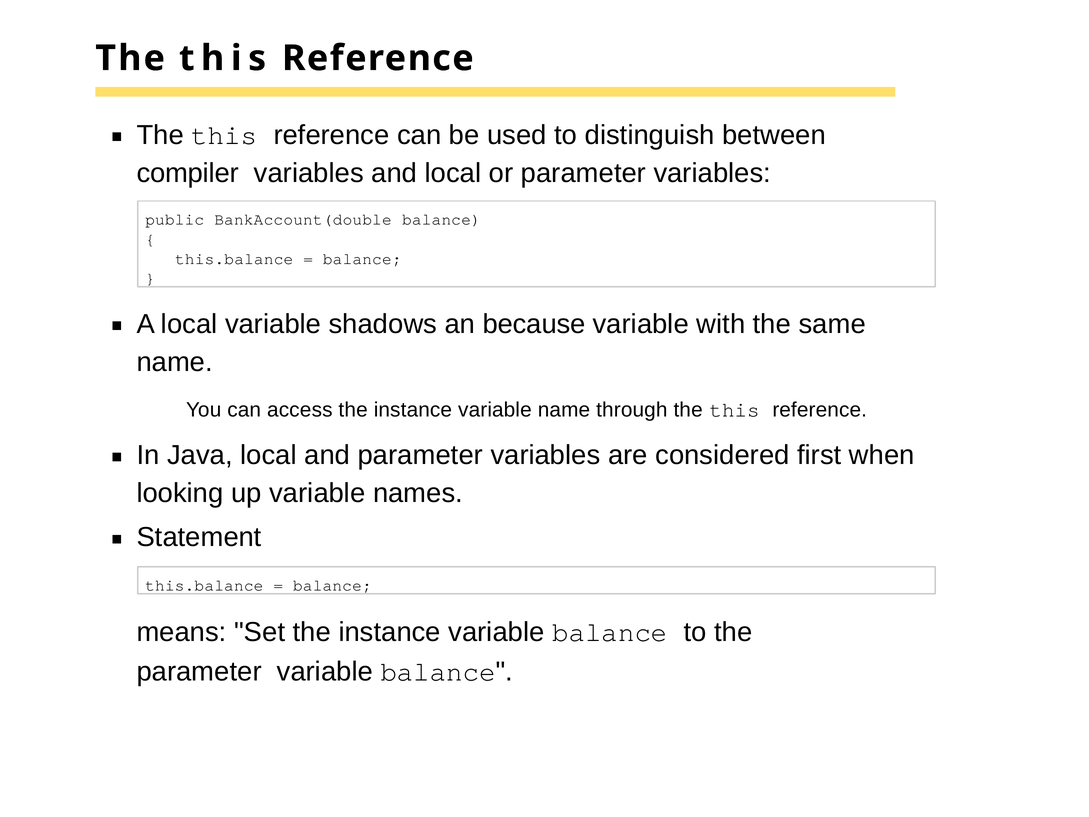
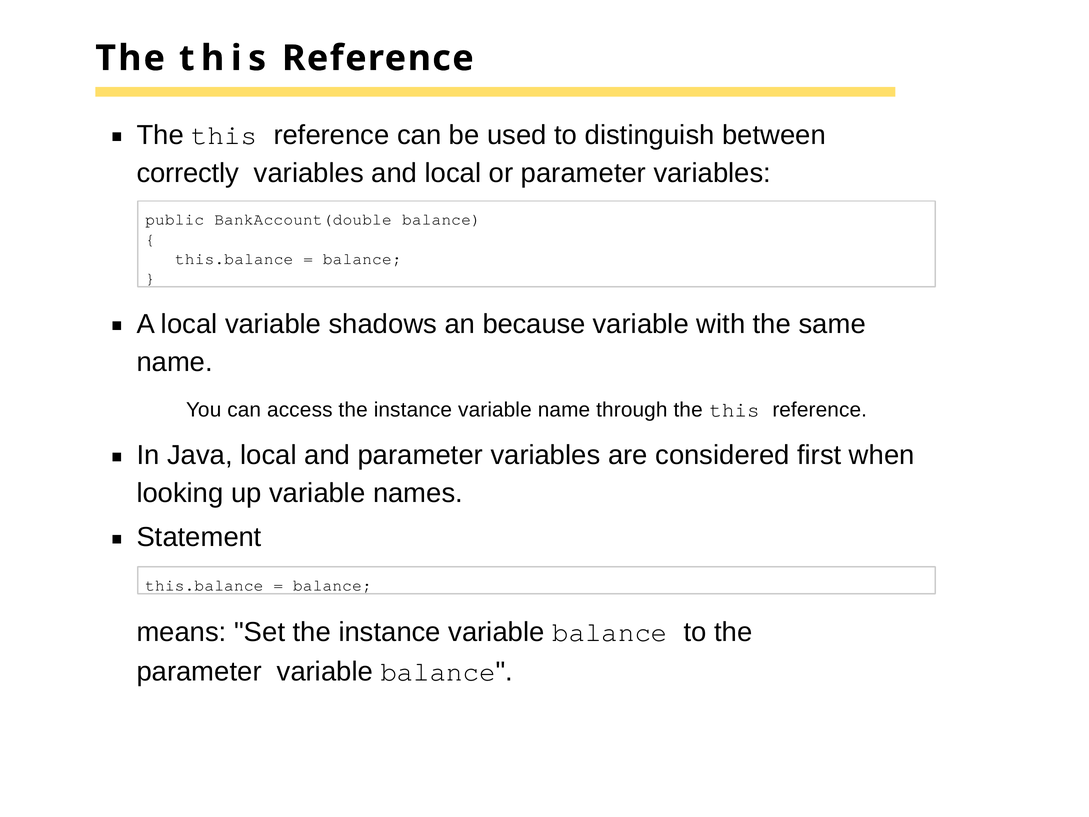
compiler: compiler -> correctly
